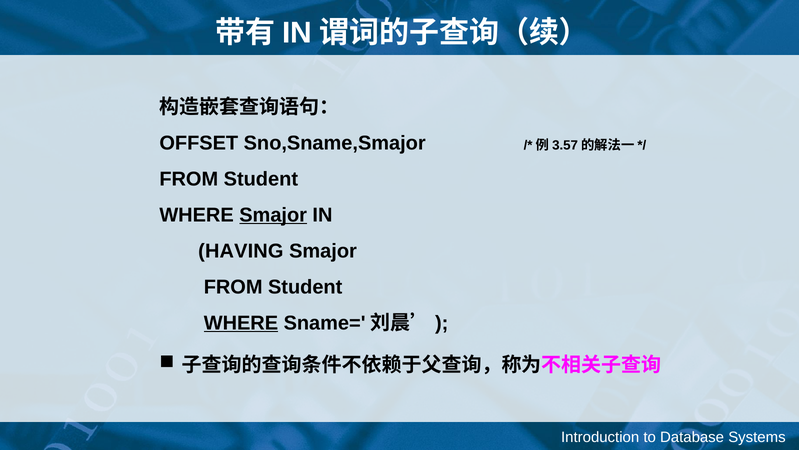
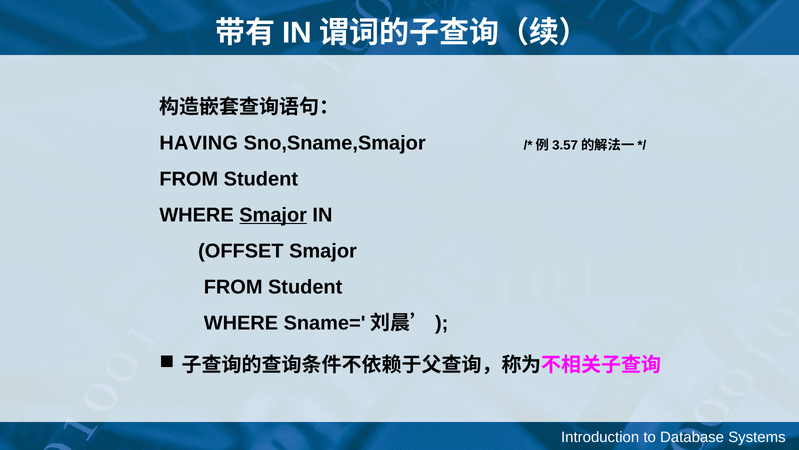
OFFSET: OFFSET -> HAVING
HAVING: HAVING -> OFFSET
WHERE at (241, 323) underline: present -> none
